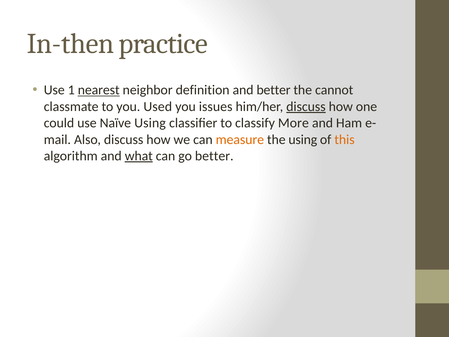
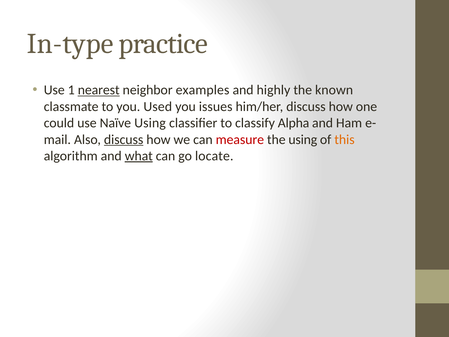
In-then: In-then -> In-type
definition: definition -> examples
and better: better -> highly
cannot: cannot -> known
discuss at (306, 106) underline: present -> none
More: More -> Alpha
discuss at (124, 139) underline: none -> present
measure colour: orange -> red
go better: better -> locate
